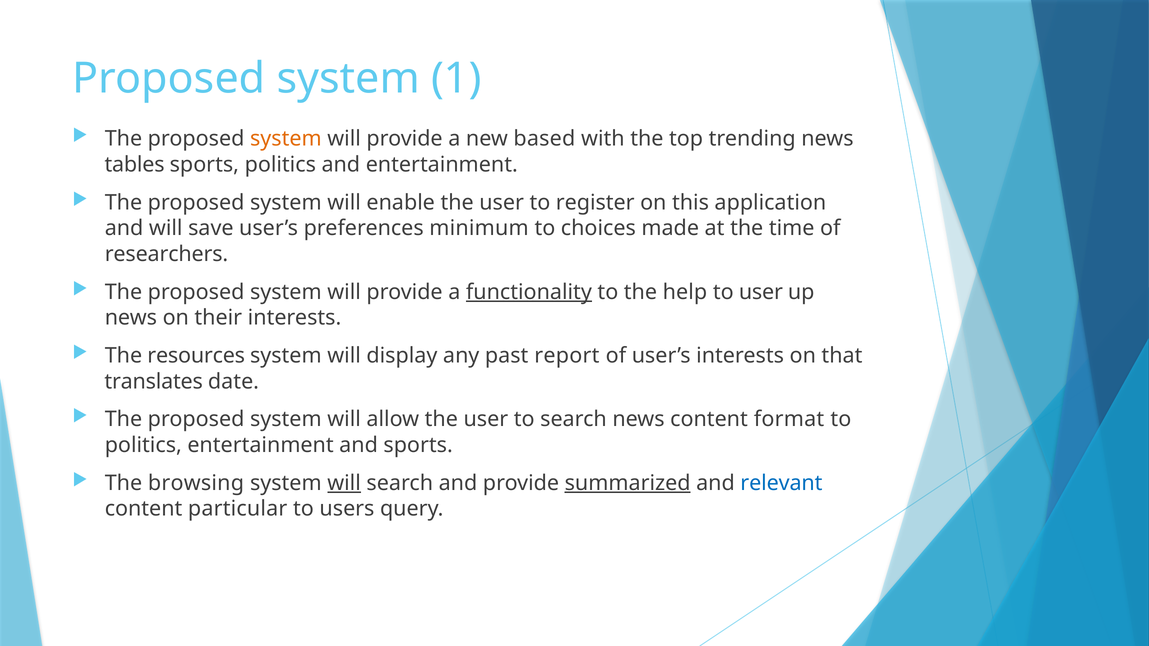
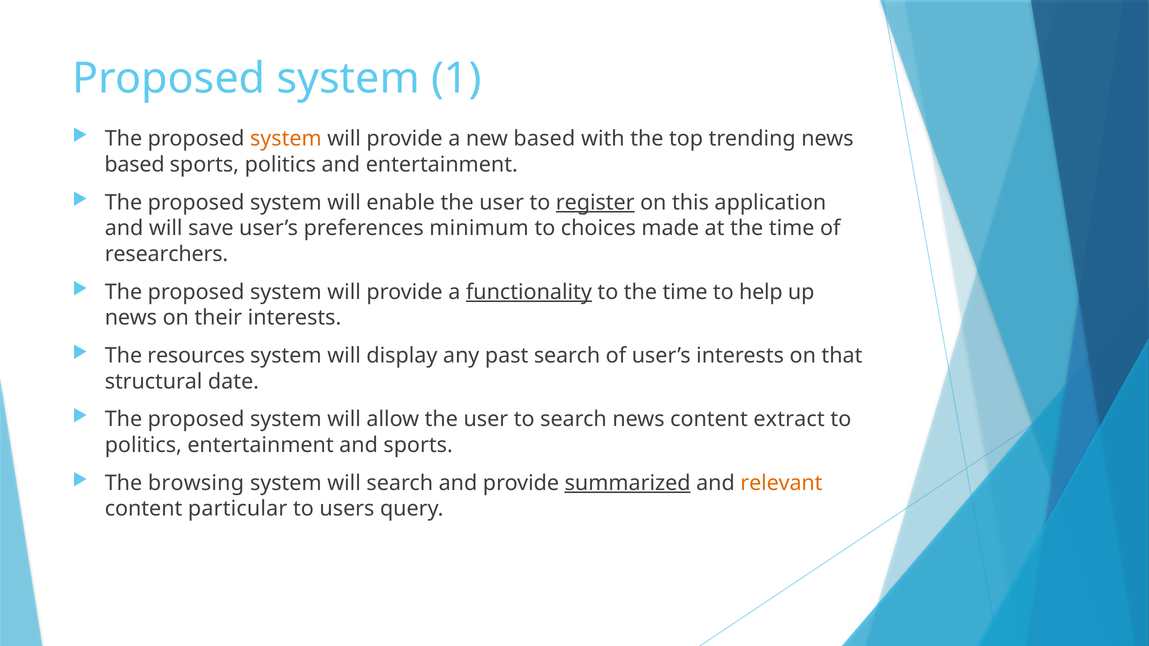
tables at (135, 165): tables -> based
register underline: none -> present
to the help: help -> time
to user: user -> help
past report: report -> search
translates: translates -> structural
format: format -> extract
will at (344, 483) underline: present -> none
relevant colour: blue -> orange
